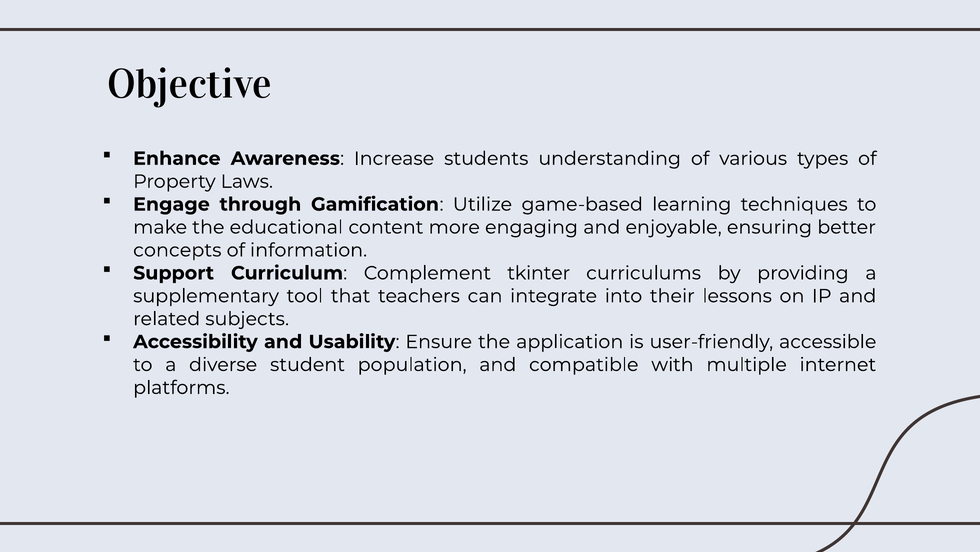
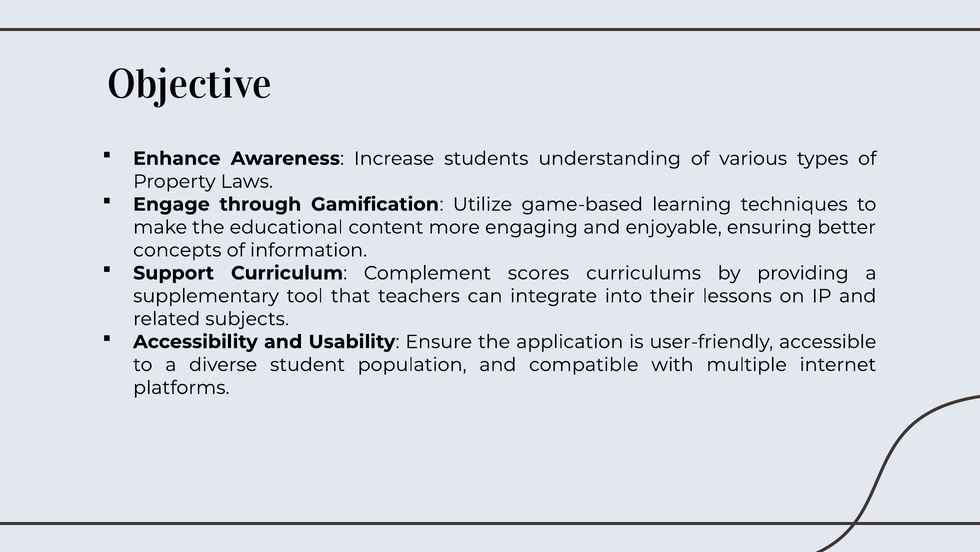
tkinter: tkinter -> scores
